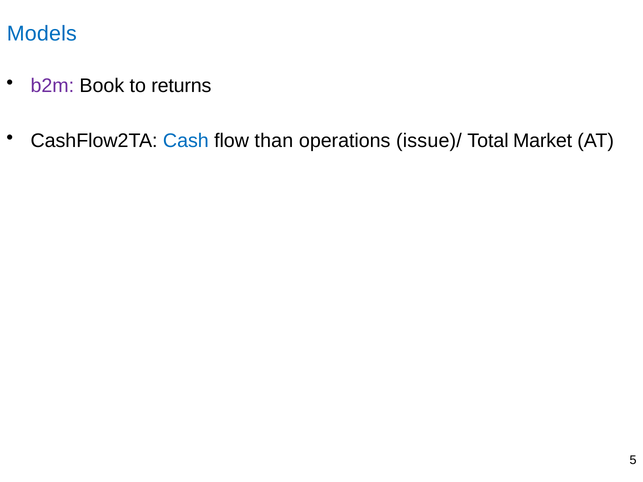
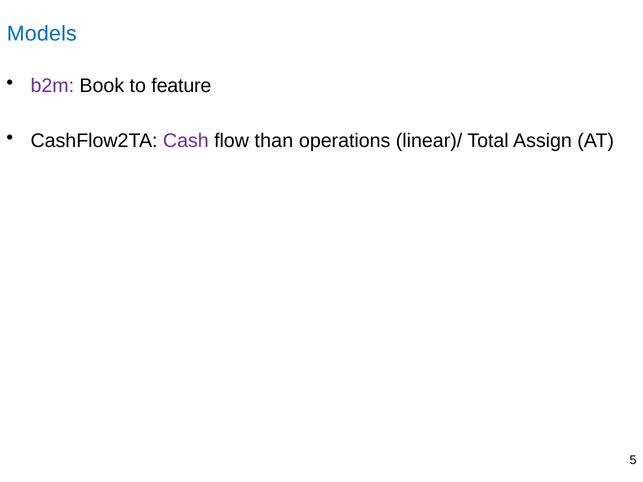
returns: returns -> feature
Cash colour: blue -> purple
issue)/: issue)/ -> linear)/
Market: Market -> Assign
